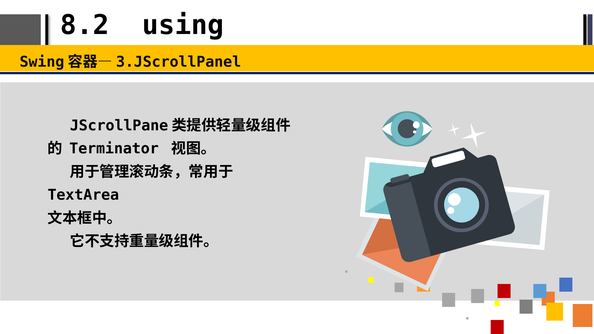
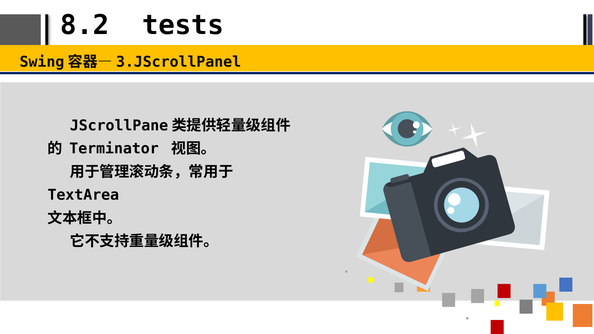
using: using -> tests
